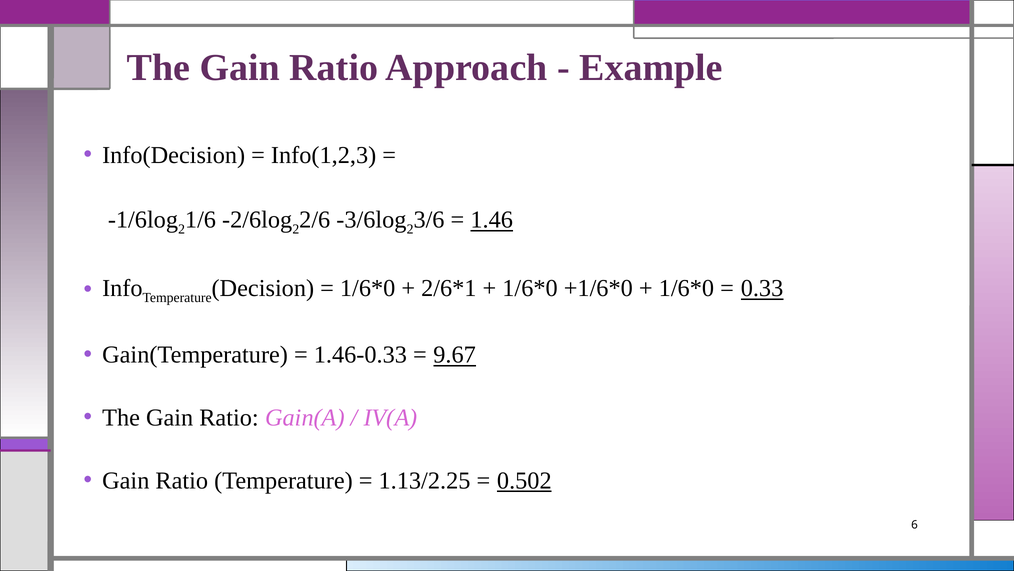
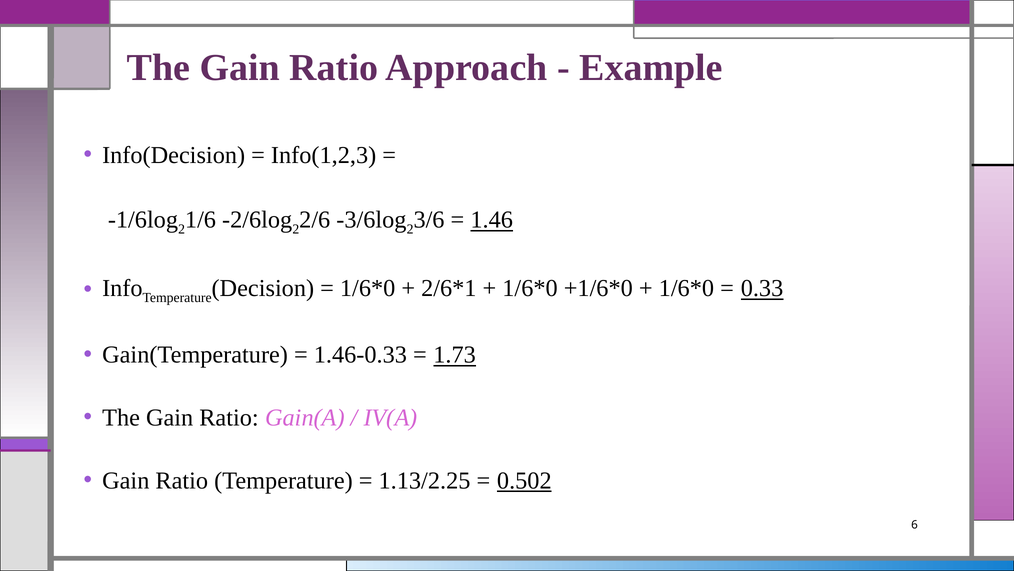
9.67: 9.67 -> 1.73
